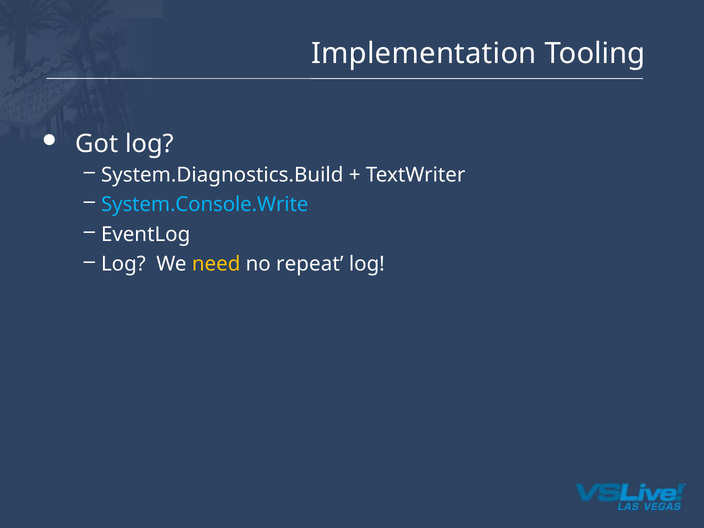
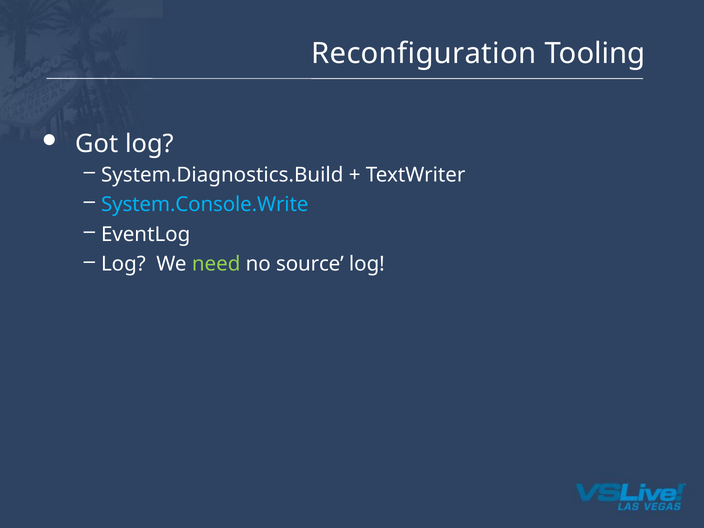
Implementation: Implementation -> Reconfiguration
need colour: yellow -> light green
repeat: repeat -> source
